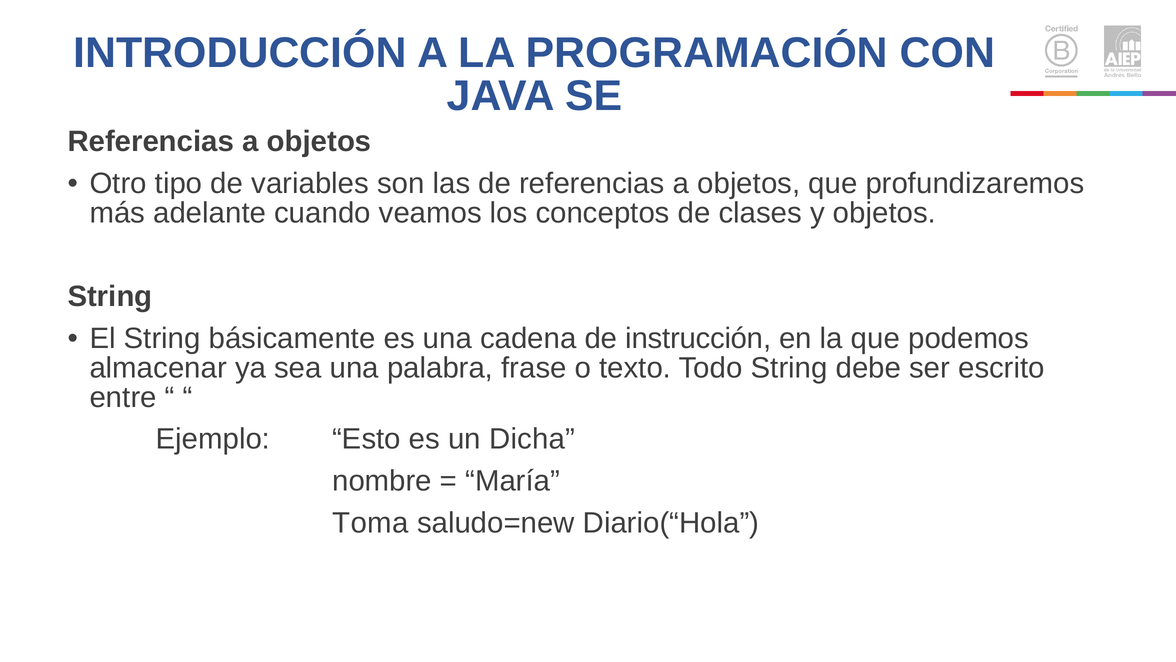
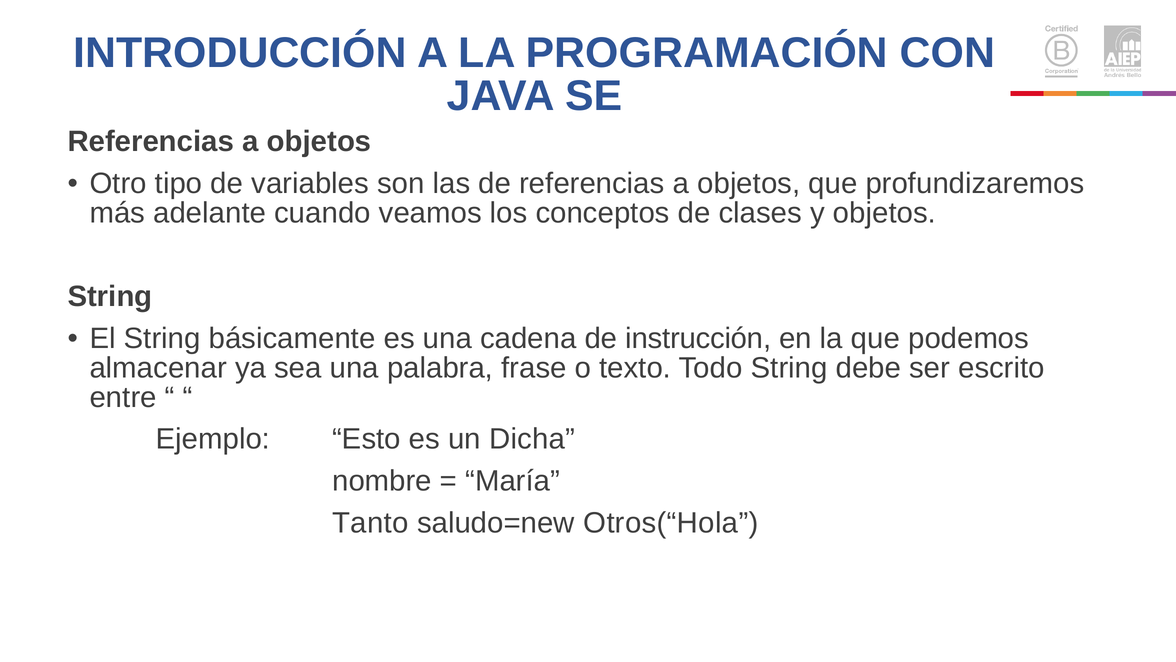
Toma: Toma -> Tanto
Diario(“Hola: Diario(“Hola -> Otros(“Hola
